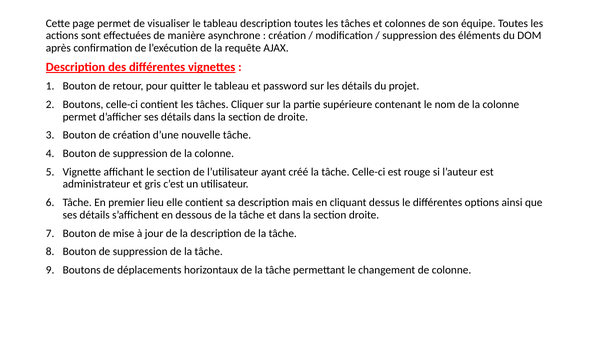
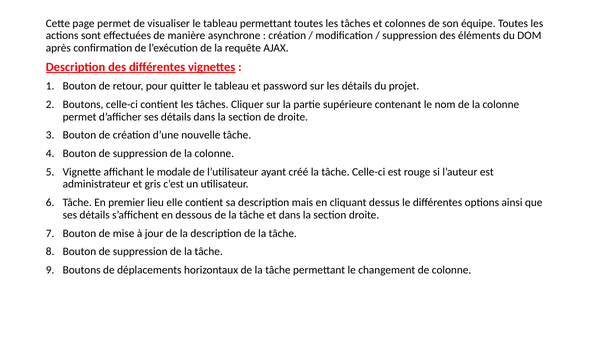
tableau description: description -> permettant
le section: section -> modale
